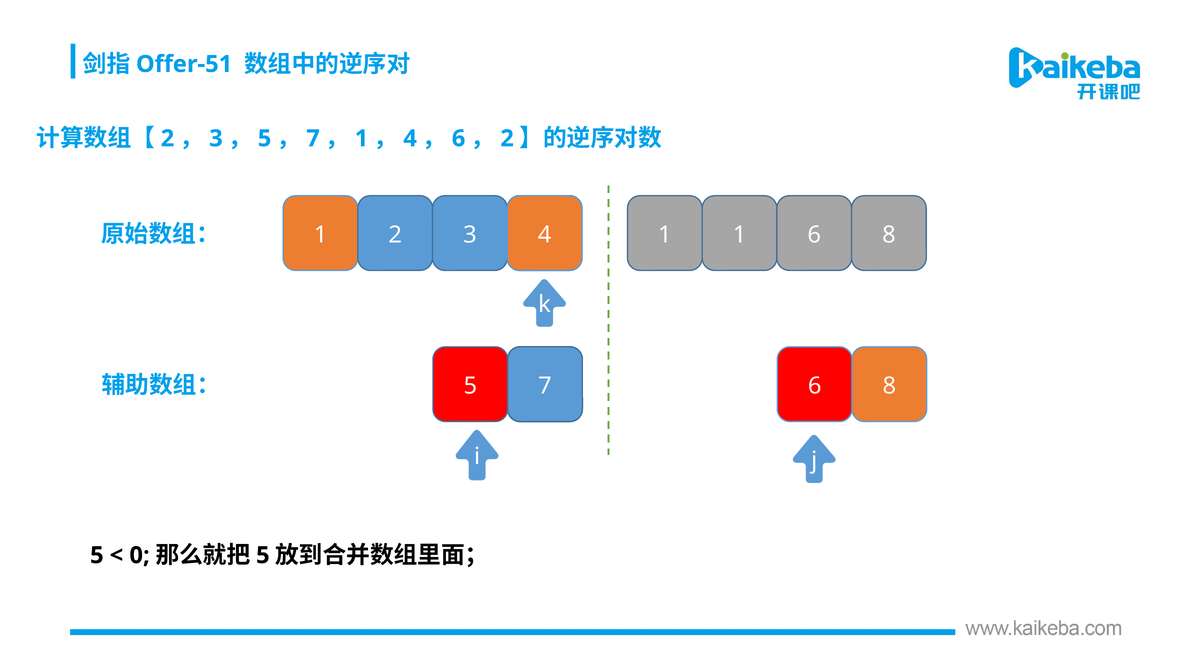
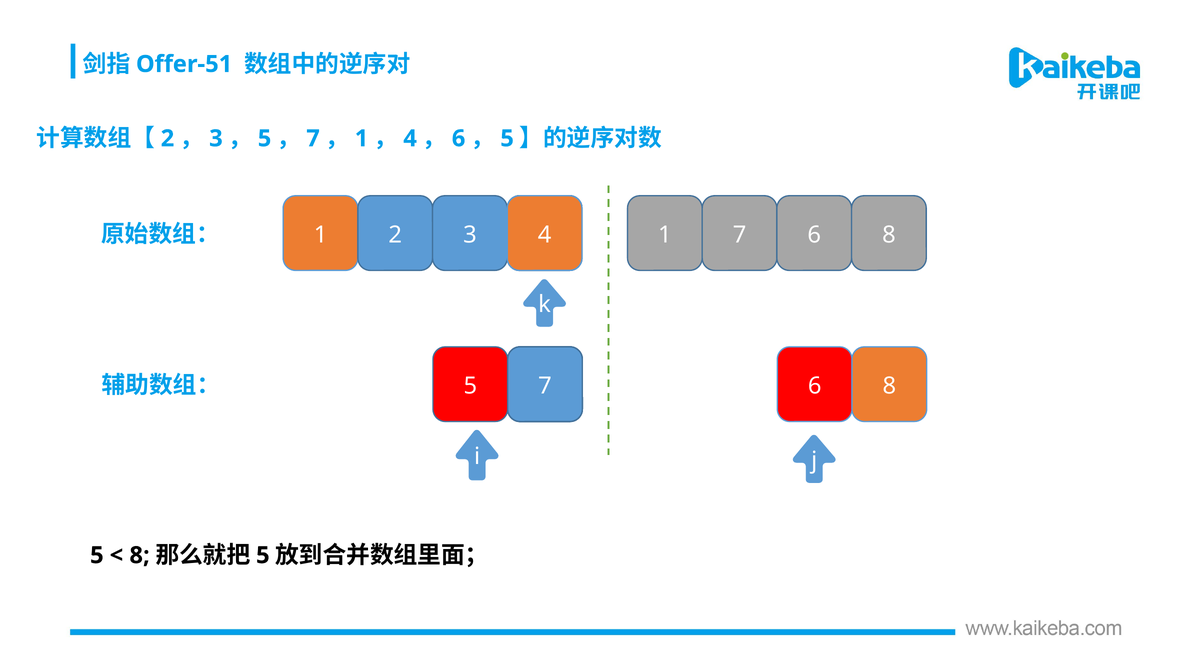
2 at (507, 138): 2 -> 5
1 1: 1 -> 7
0 at (140, 555): 0 -> 8
